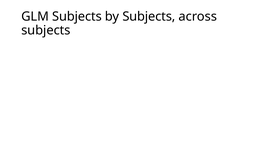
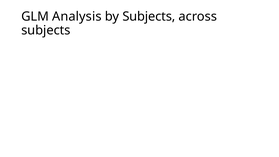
GLM Subjects: Subjects -> Analysis
